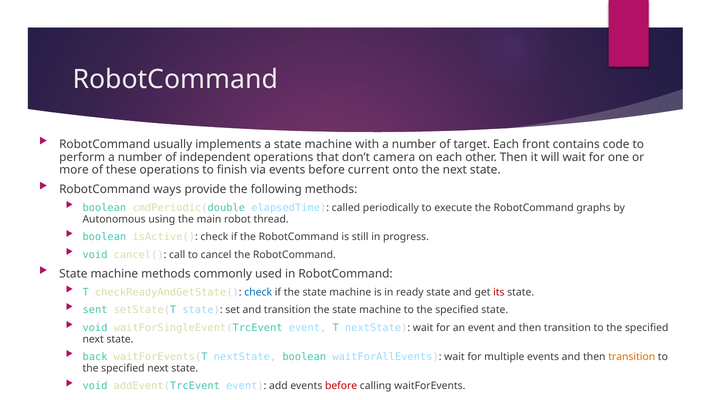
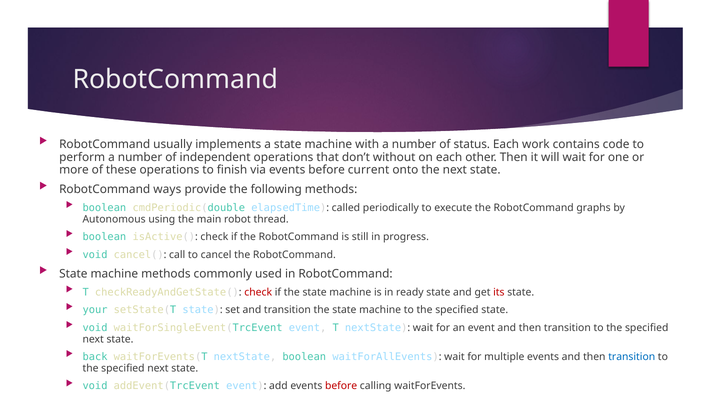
target: target -> status
front: front -> work
camera: camera -> without
check at (258, 292) colour: blue -> red
sent: sent -> your
transition at (632, 357) colour: orange -> blue
